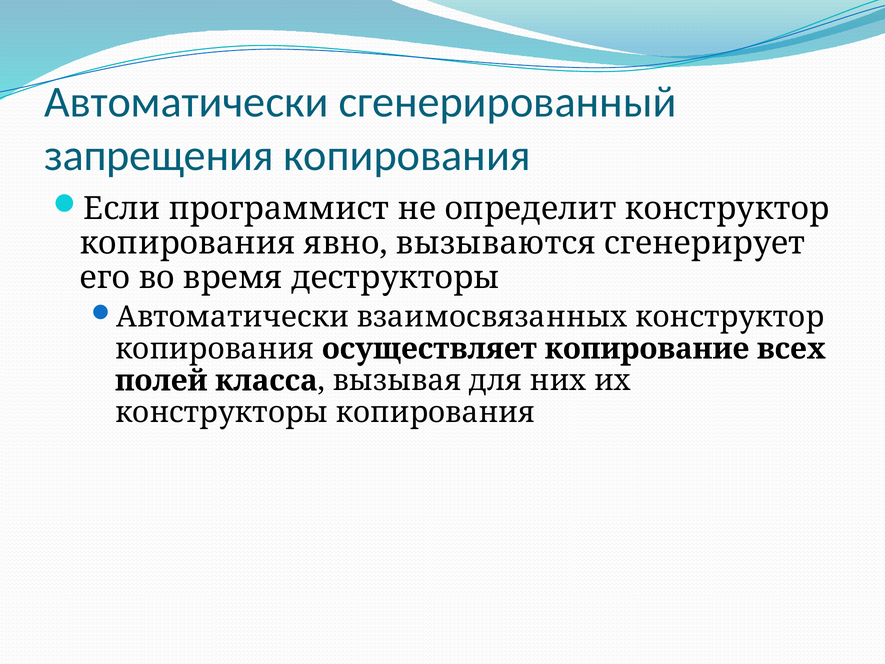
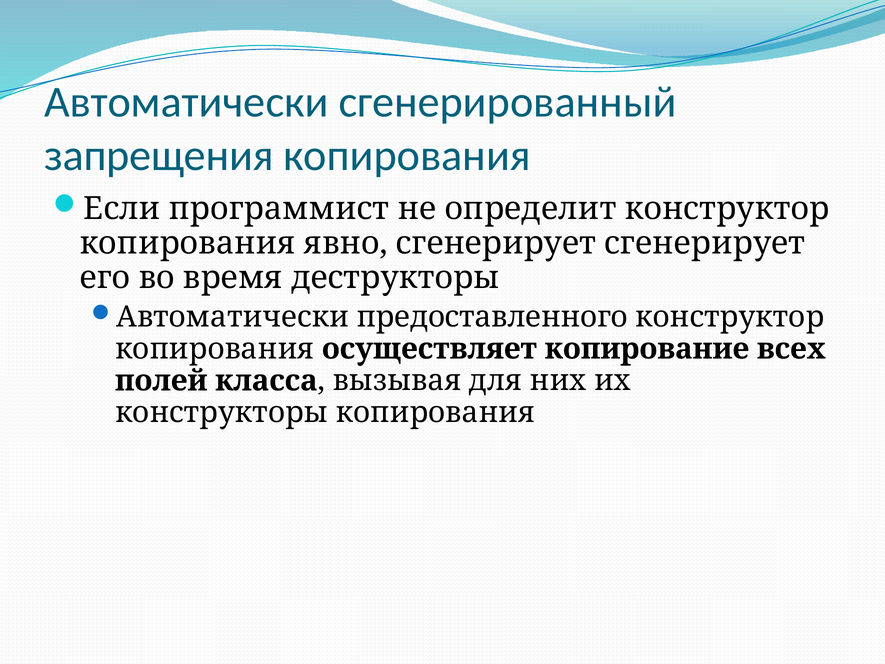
явно вызываются: вызываются -> сгенерирует
взаимосвязанных: взаимосвязанных -> предоставленного
